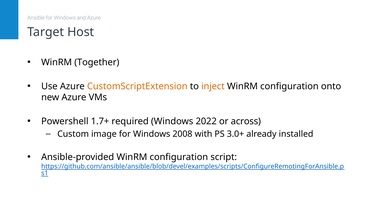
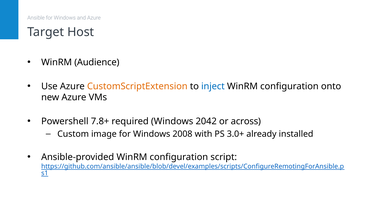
Together: Together -> Audience
inject colour: orange -> blue
1.7+: 1.7+ -> 7.8+
2022: 2022 -> 2042
